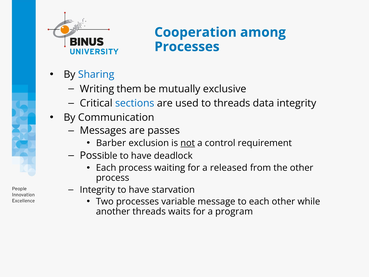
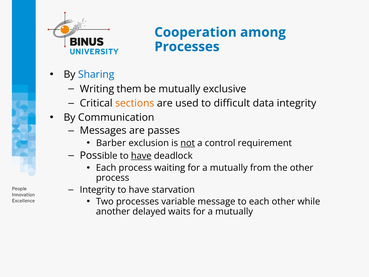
sections colour: blue -> orange
to threads: threads -> difficult
have at (141, 156) underline: none -> present
waiting for a released: released -> mutually
another threads: threads -> delayed
waits for a program: program -> mutually
